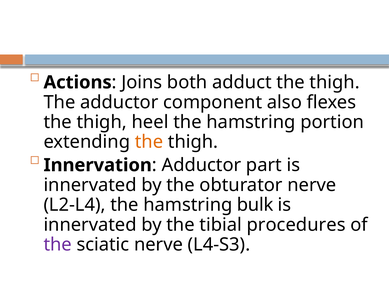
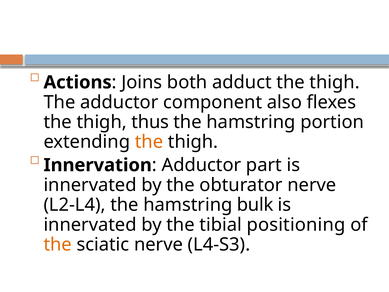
heel: heel -> thus
procedures: procedures -> positioning
the at (58, 244) colour: purple -> orange
